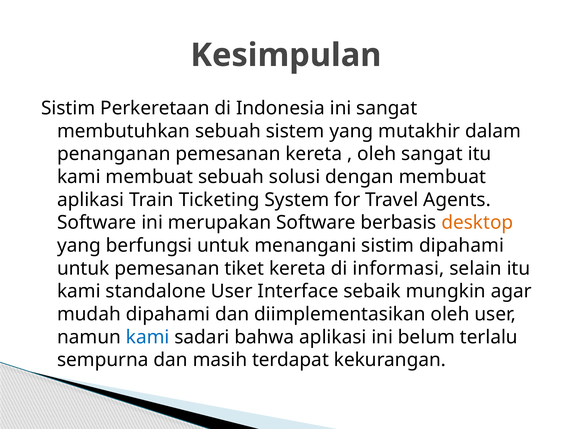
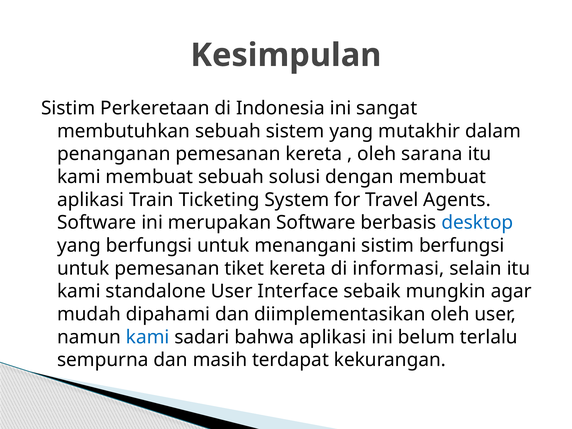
oleh sangat: sangat -> sarana
desktop colour: orange -> blue
sistim dipahami: dipahami -> berfungsi
